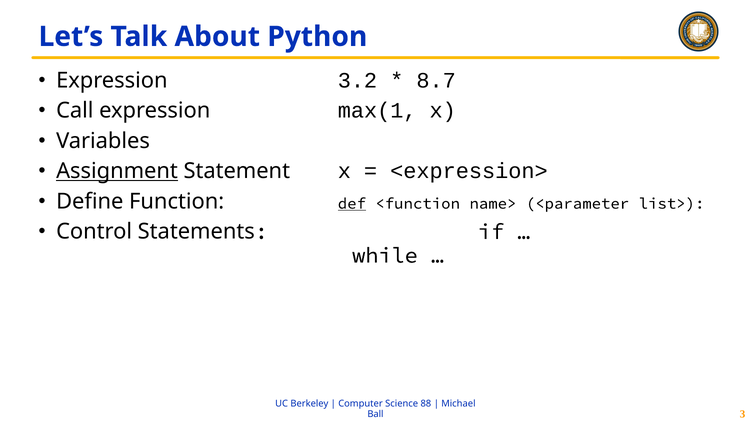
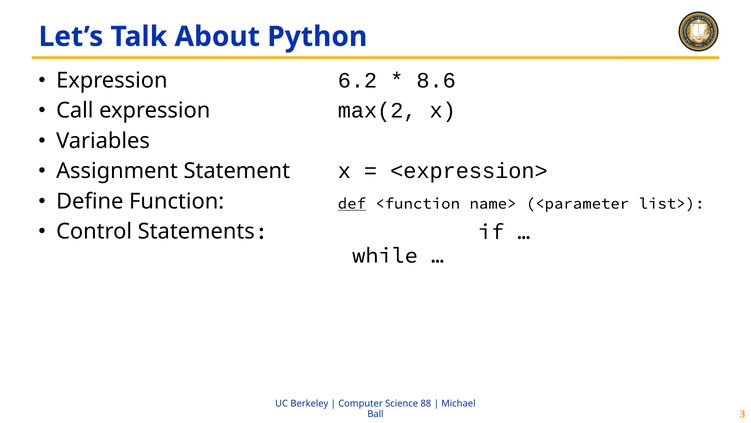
3.2: 3.2 -> 6.2
8.7: 8.7 -> 8.6
max(1: max(1 -> max(2
Assignment underline: present -> none
